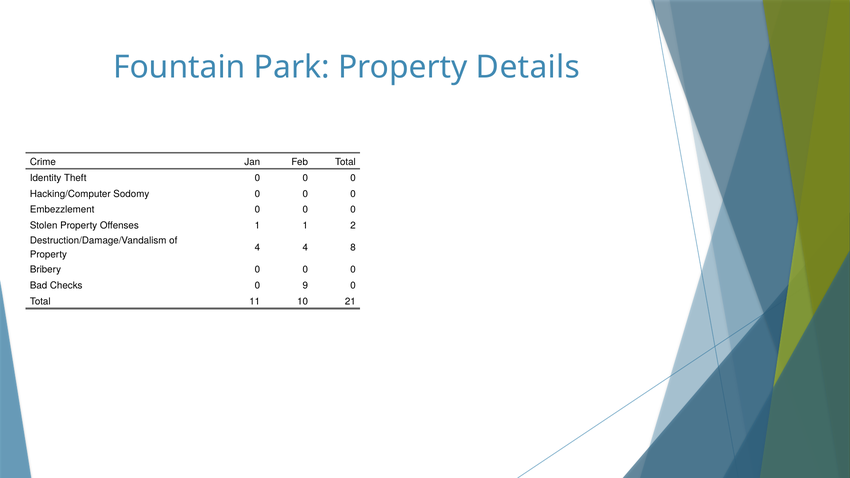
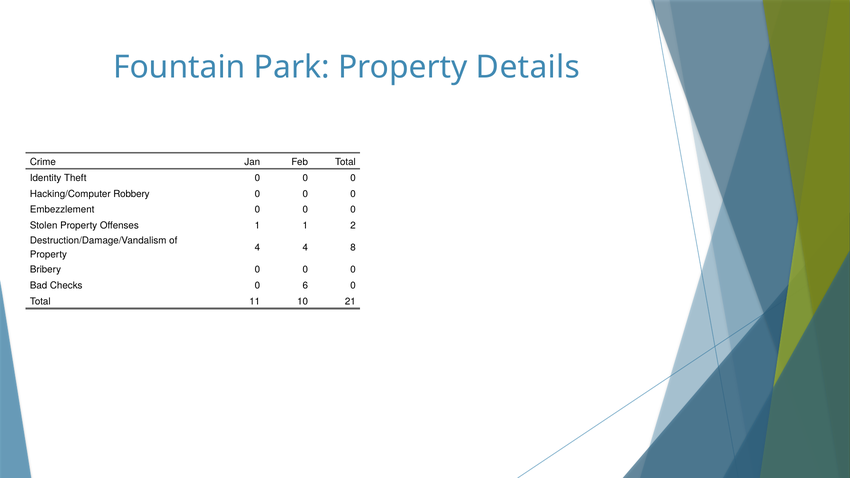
Sodomy: Sodomy -> Robbery
9: 9 -> 6
